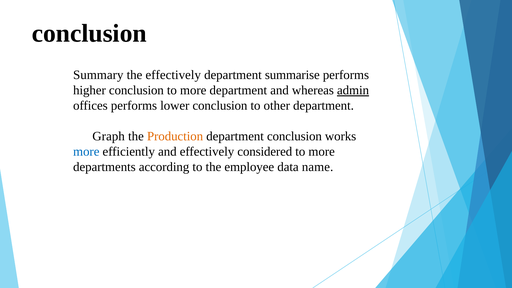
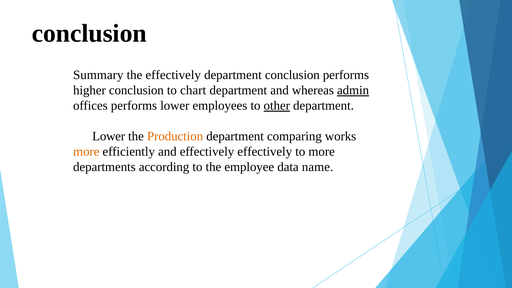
department summarise: summarise -> conclusion
more at (193, 90): more -> chart
lower conclusion: conclusion -> employees
other underline: none -> present
Graph at (109, 136): Graph -> Lower
department conclusion: conclusion -> comparing
more at (86, 152) colour: blue -> orange
effectively considered: considered -> effectively
